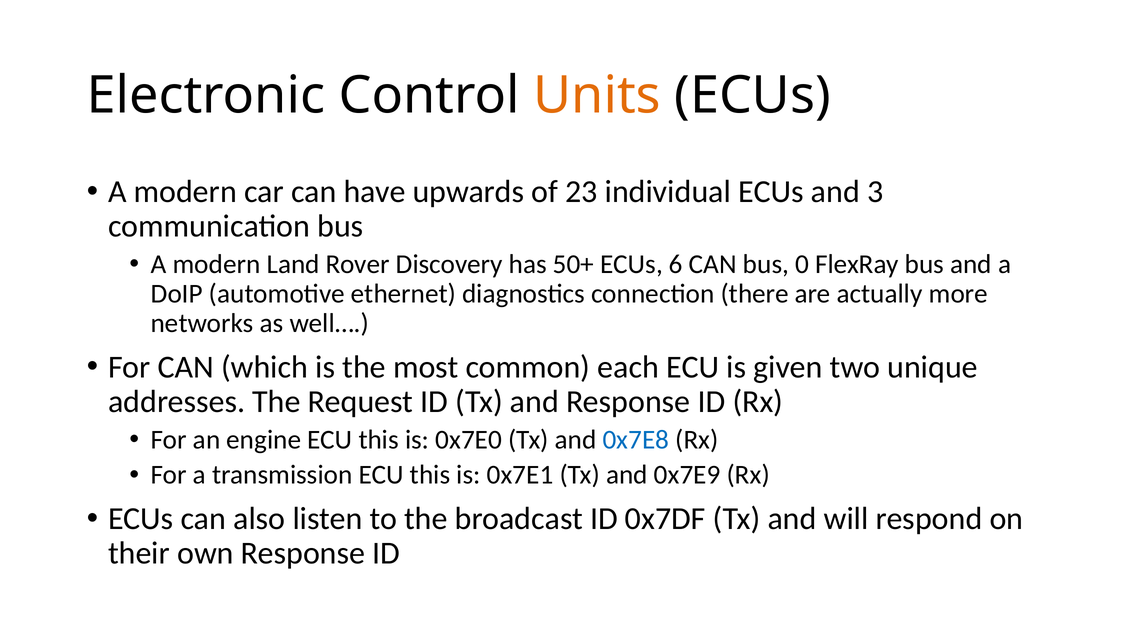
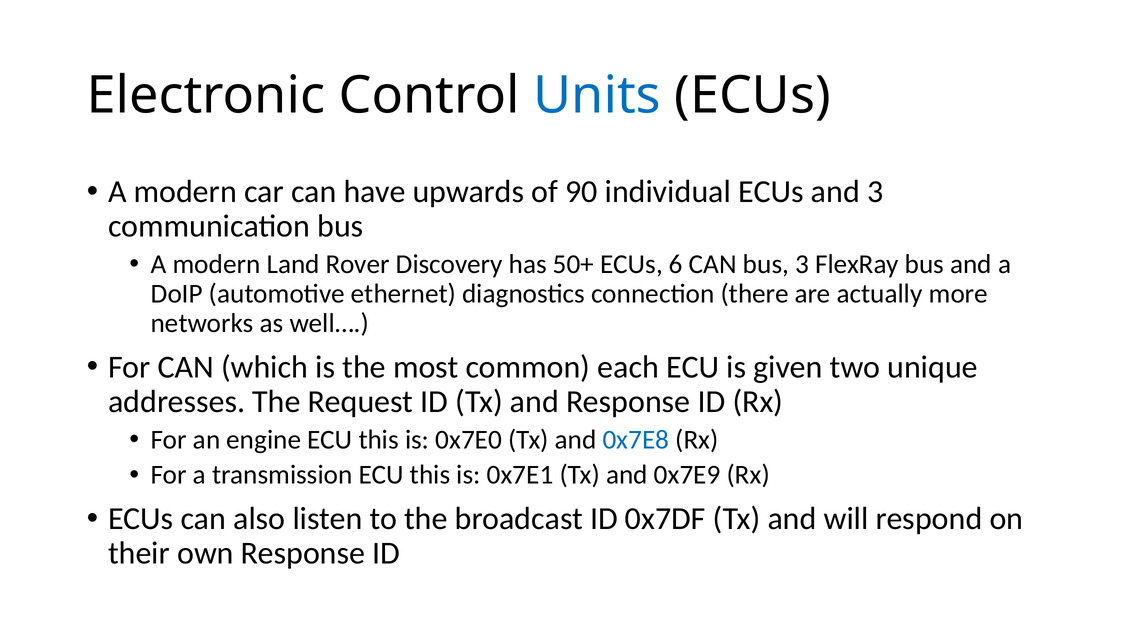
Units colour: orange -> blue
23: 23 -> 90
bus 0: 0 -> 3
